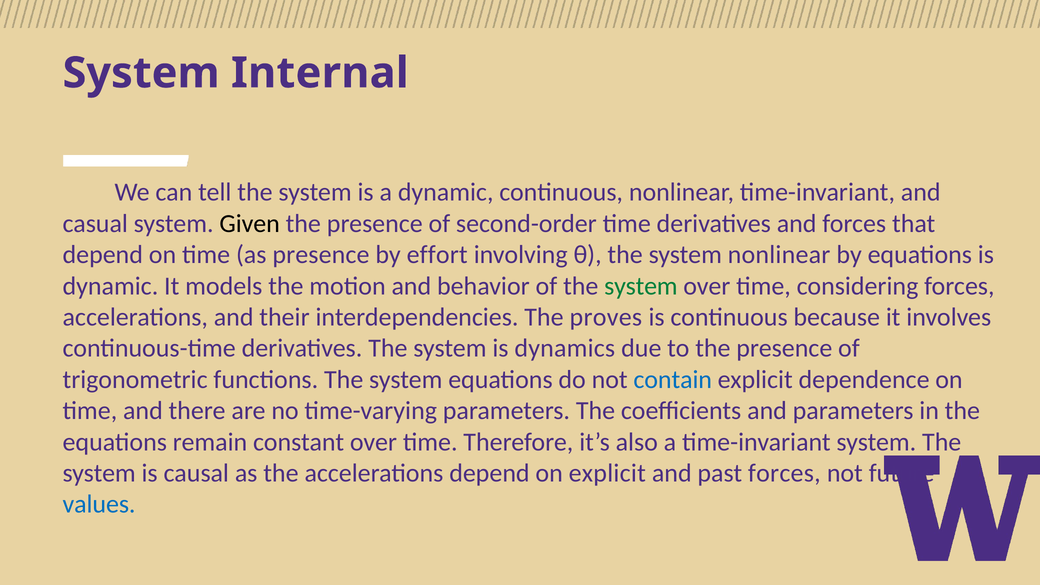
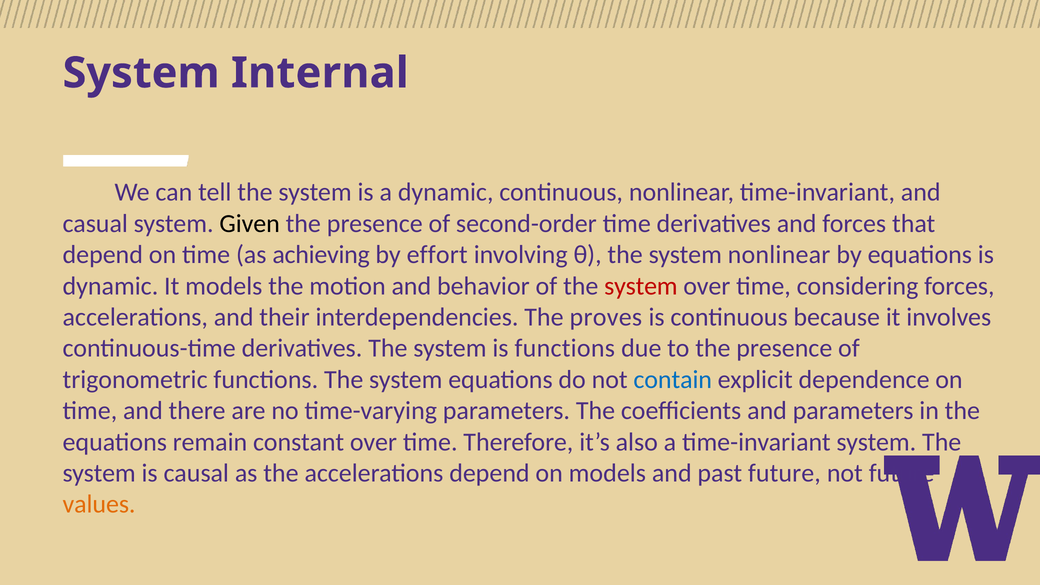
as presence: presence -> achieving
system at (641, 286) colour: green -> red
is dynamics: dynamics -> functions
on explicit: explicit -> models
past forces: forces -> future
values colour: blue -> orange
